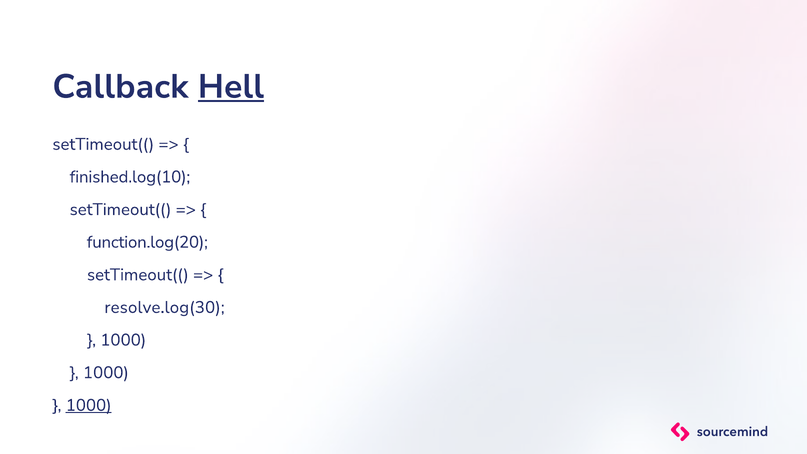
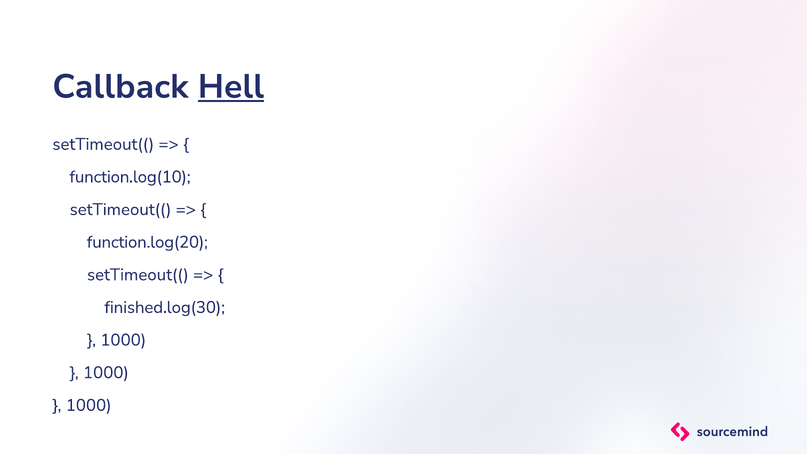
finished.log(10: finished.log(10 -> function.log(10
resolve.log(30: resolve.log(30 -> finished.log(30
1000 at (89, 405) underline: present -> none
